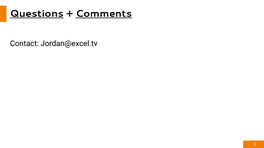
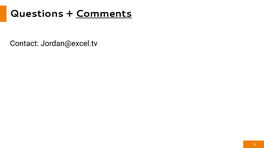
Questions underline: present -> none
